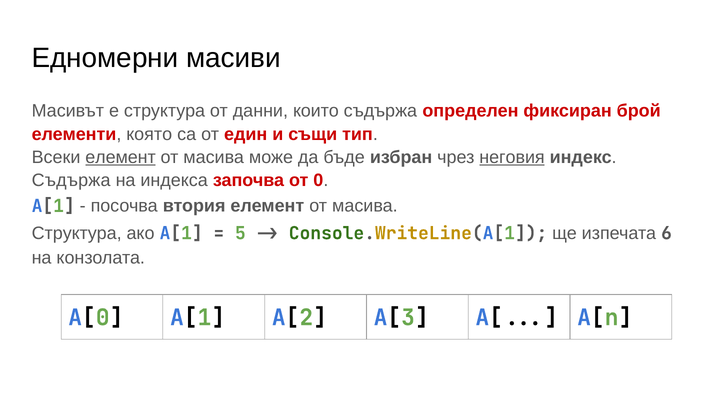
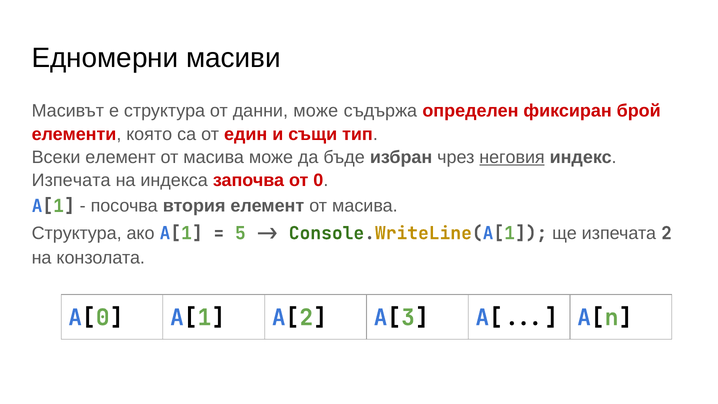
данни които: които -> може
елемент at (121, 157) underline: present -> none
Съдържа at (71, 180): Съдържа -> Изпечата
6: 6 -> 2
